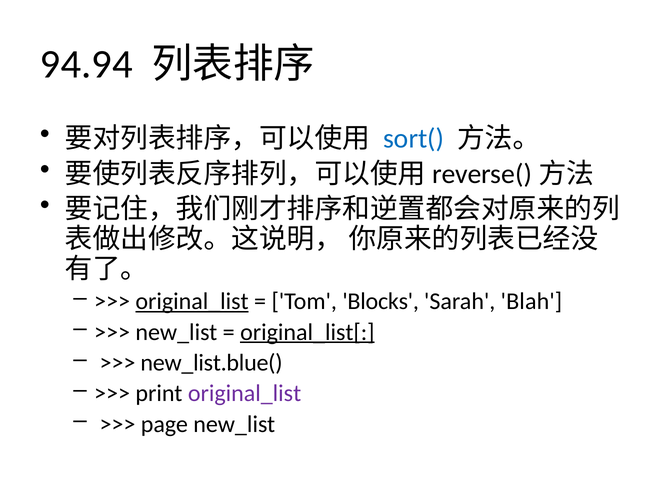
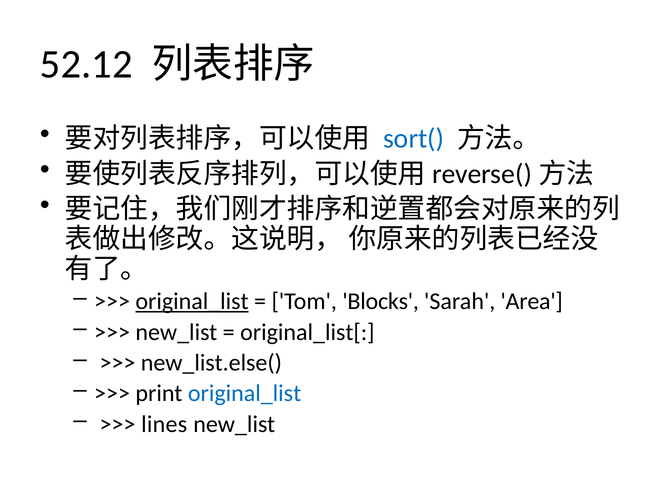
94.94: 94.94 -> 52.12
Blah: Blah -> Area
original_list[ underline: present -> none
new_list.blue(: new_list.blue( -> new_list.else(
original_list at (245, 393) colour: purple -> blue
page: page -> lines
